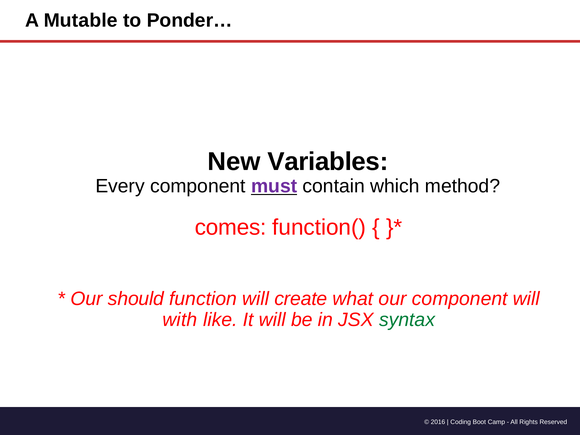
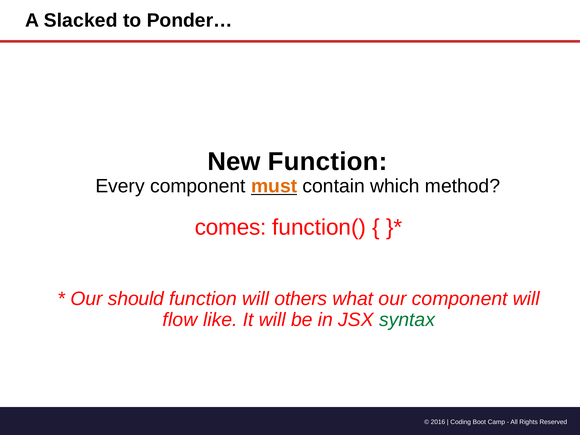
Mutable: Mutable -> Slacked
New Variables: Variables -> Function
must colour: purple -> orange
create: create -> others
with: with -> flow
